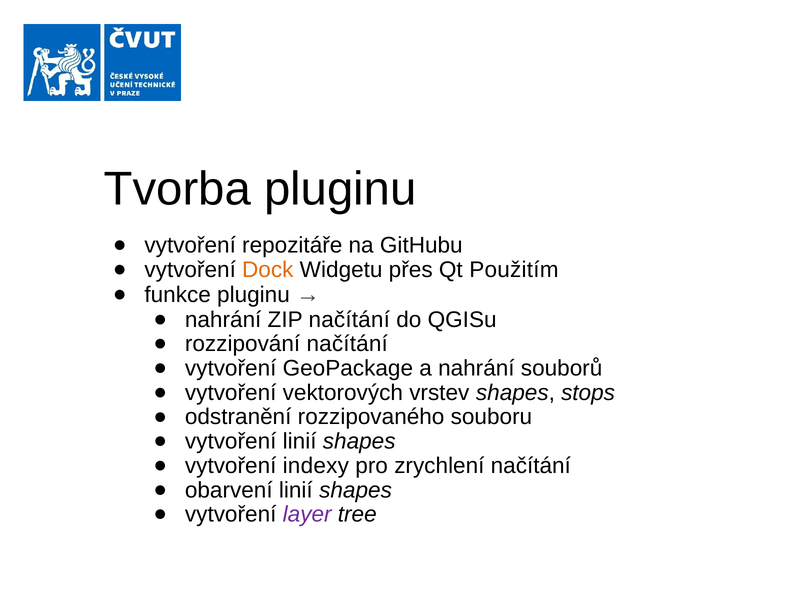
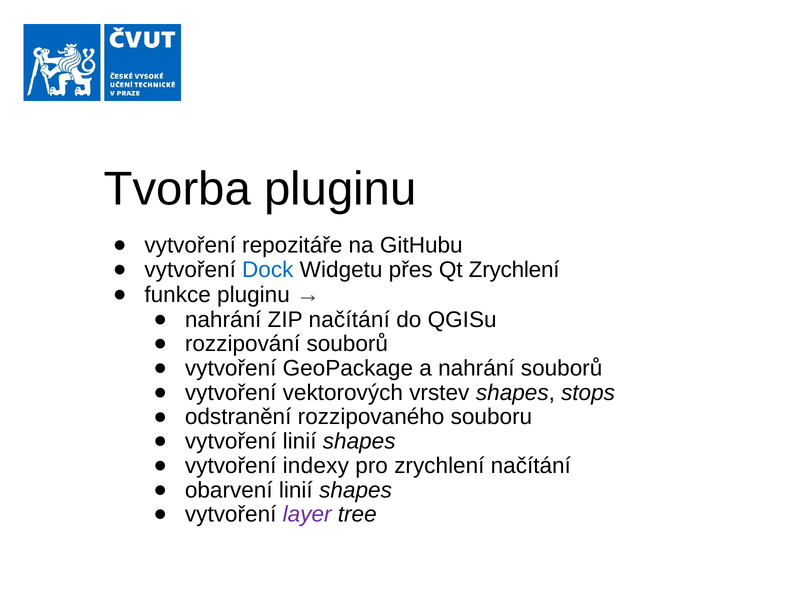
Dock colour: orange -> blue
Qt Použitím: Použitím -> Zrychlení
rozzipování načítání: načítání -> souborů
